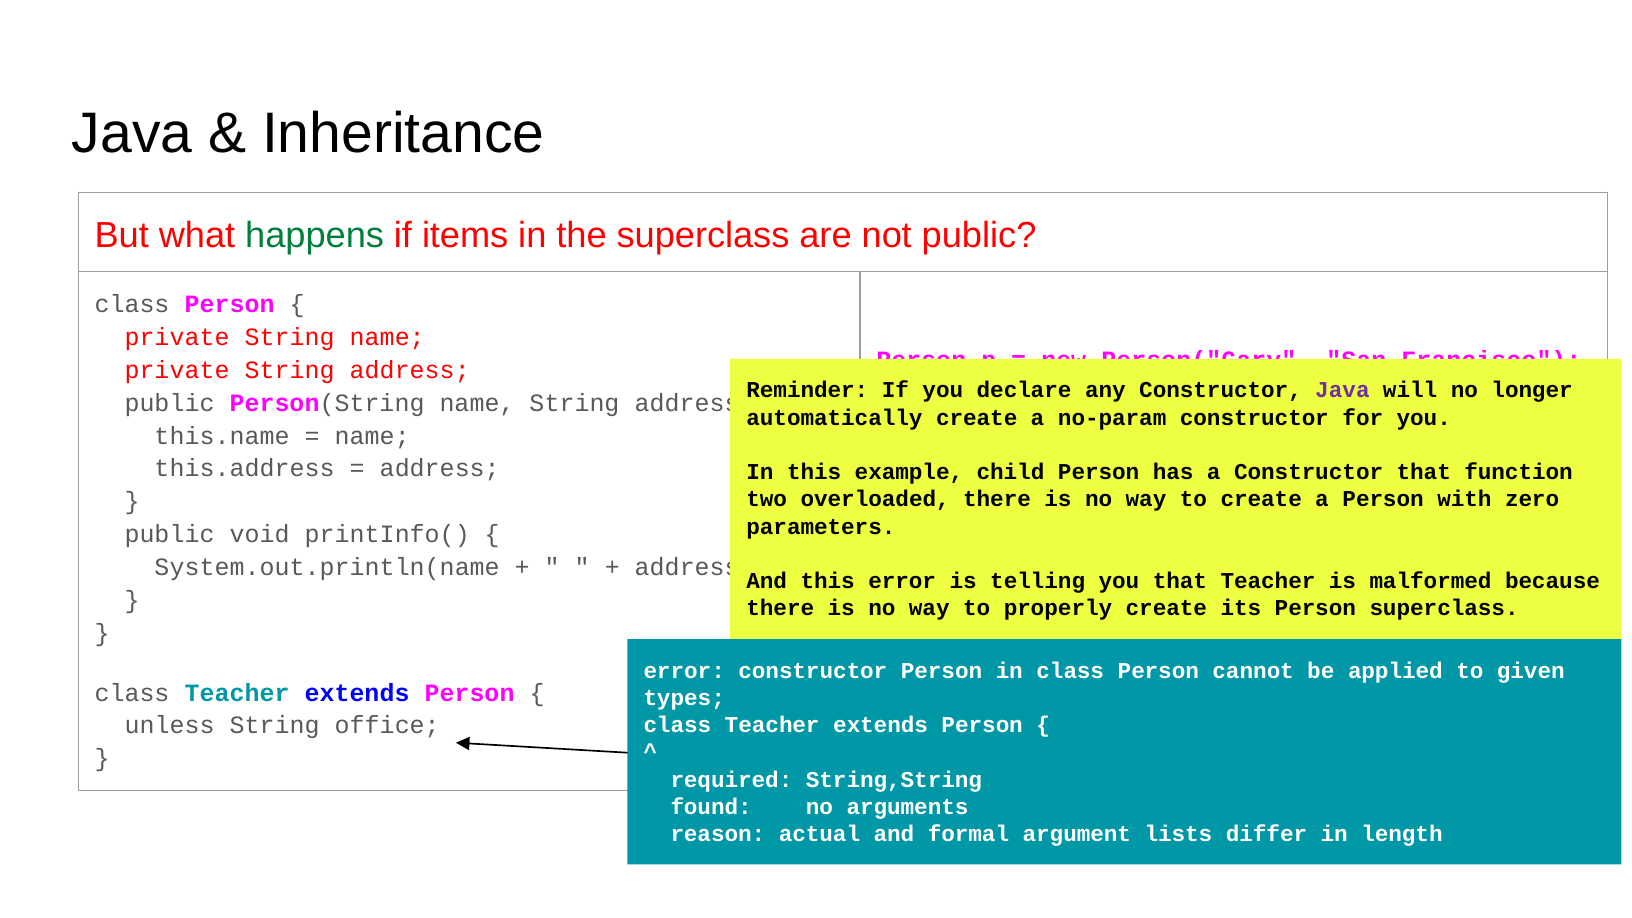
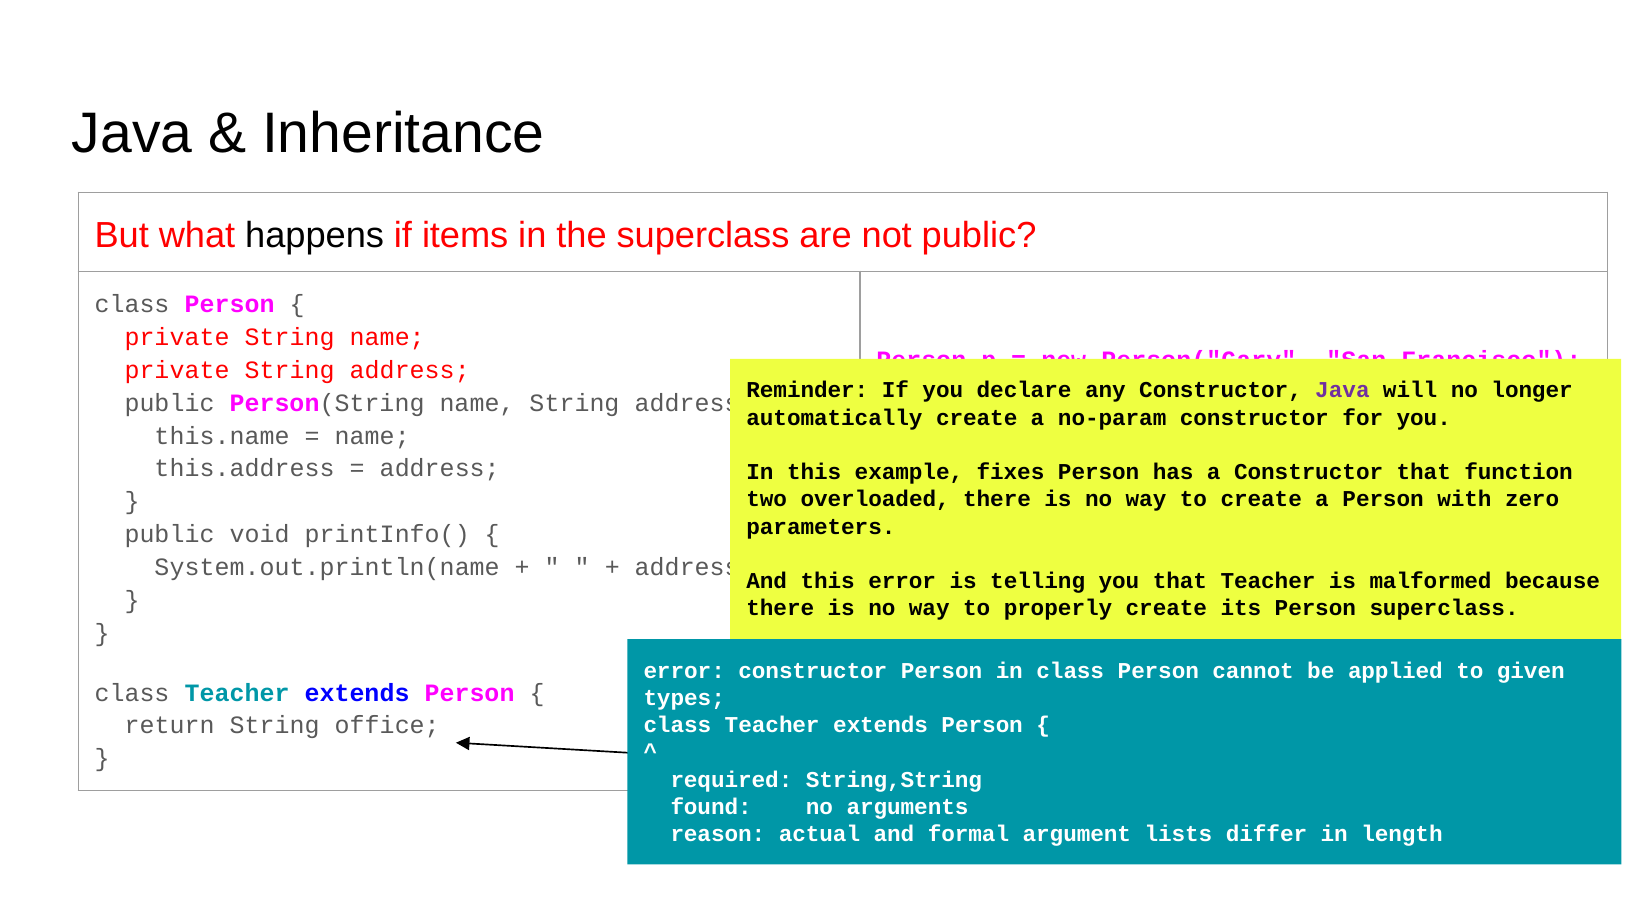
happens colour: green -> black
child: child -> fixes
unless: unless -> return
